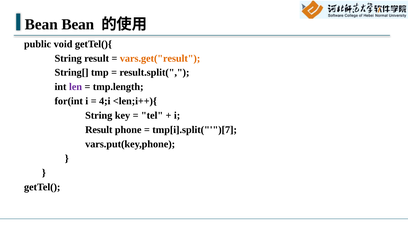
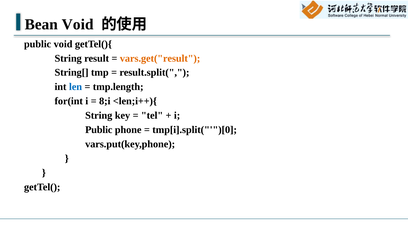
Bean Bean: Bean -> Void
len colour: purple -> blue
4;i: 4;i -> 8;i
Result at (99, 129): Result -> Public
tmp[i].split("'")[7: tmp[i].split("'")[7 -> tmp[i].split("'")[0
